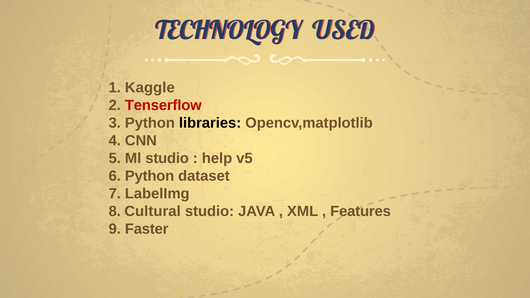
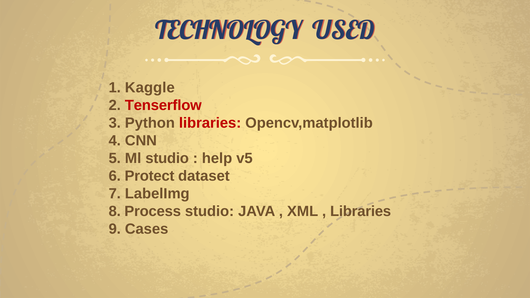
libraries at (210, 123) colour: black -> red
6 Python: Python -> Protect
Cultural: Cultural -> Process
Features at (361, 211): Features -> Libraries
Faster: Faster -> Cases
